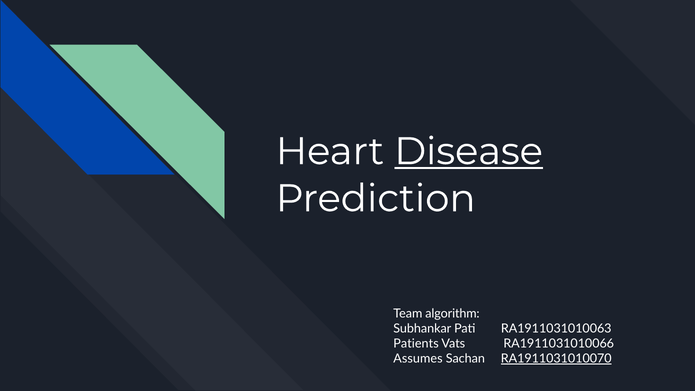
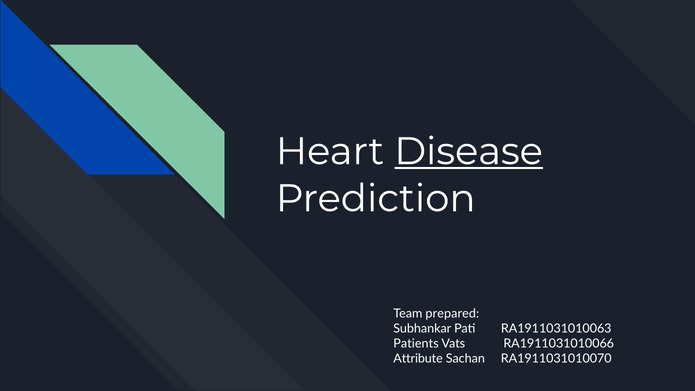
algorithm: algorithm -> prepared
Assumes: Assumes -> Attribute
RA1911031010070 underline: present -> none
